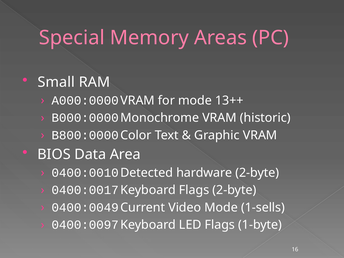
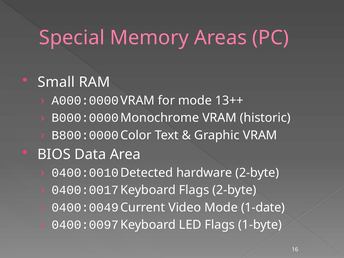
1-sells: 1-sells -> 1-date
